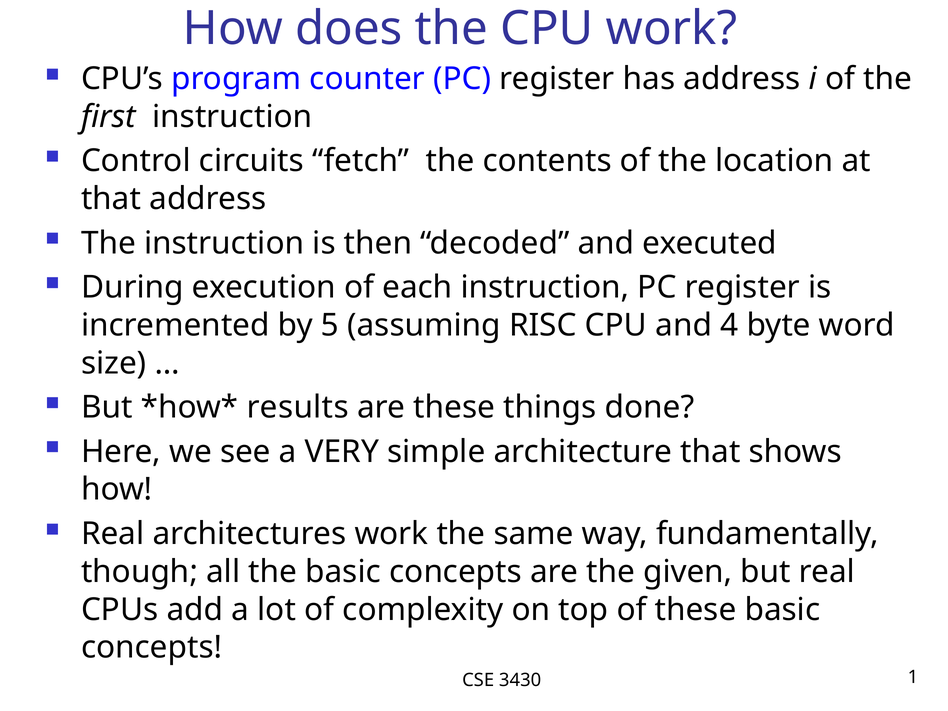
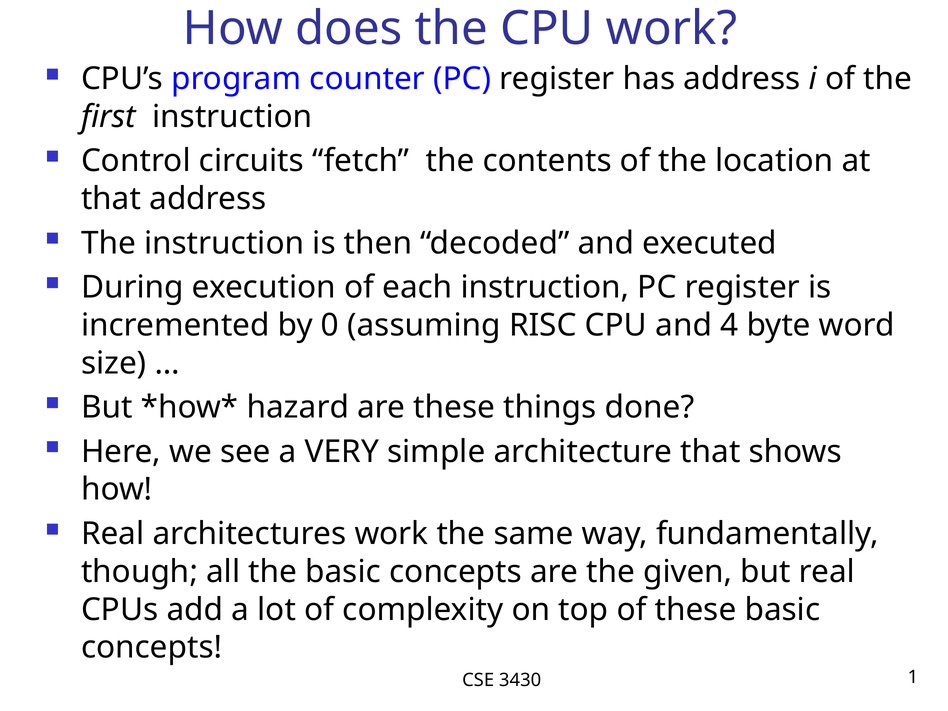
5: 5 -> 0
results: results -> hazard
